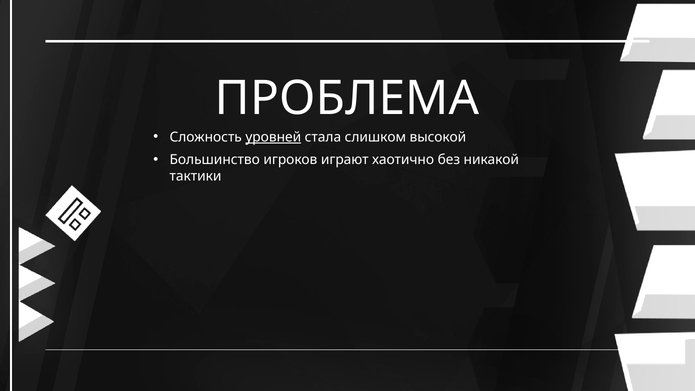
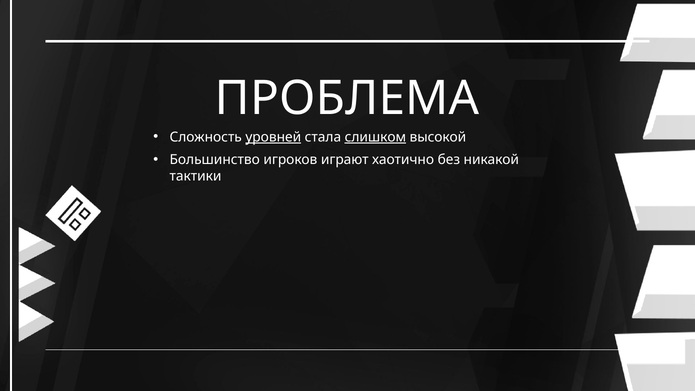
слишком underline: none -> present
